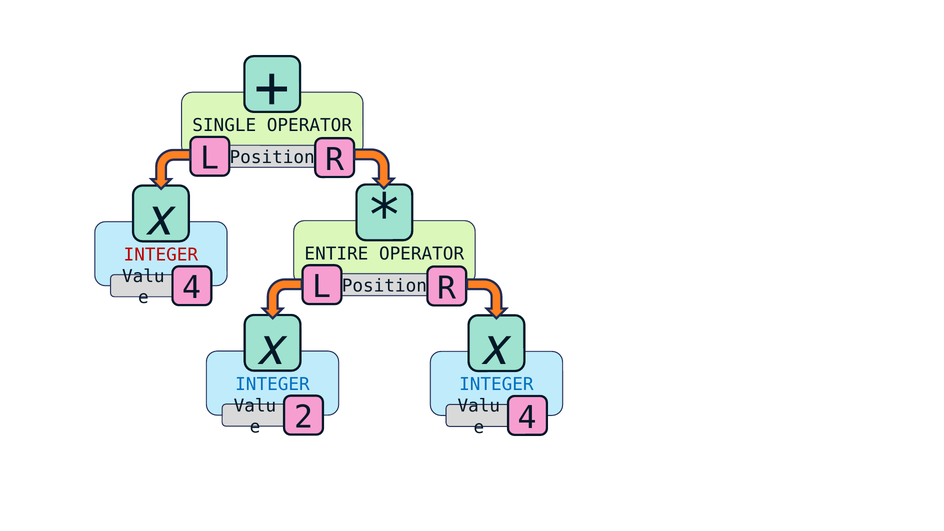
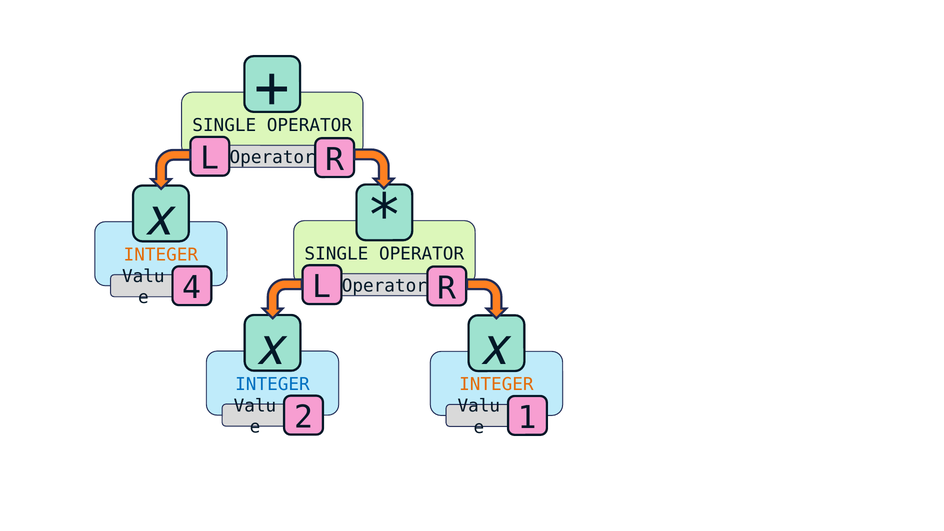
Position at (272, 158): Position -> Operator
ENTIRE at (336, 254): ENTIRE -> SINGLE
INTEGER at (161, 255) colour: red -> orange
Position at (384, 286): Position -> Operator
INTEGER at (496, 385) colour: blue -> orange
4 at (527, 418): 4 -> 1
